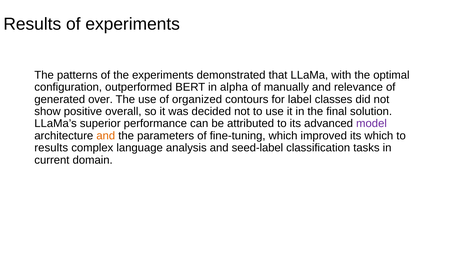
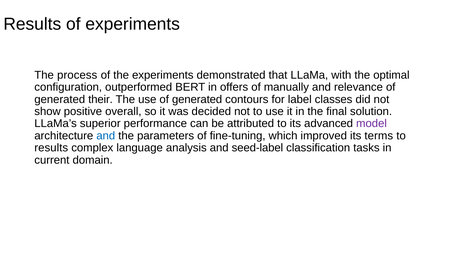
patterns: patterns -> process
alpha: alpha -> offers
over: over -> their
use of organized: organized -> generated
and at (106, 136) colour: orange -> blue
its which: which -> terms
